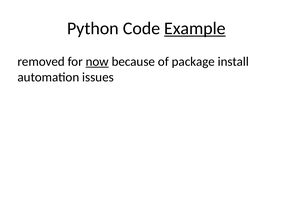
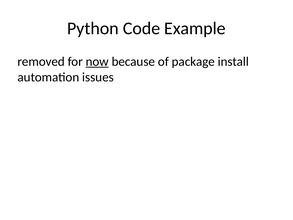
Example underline: present -> none
